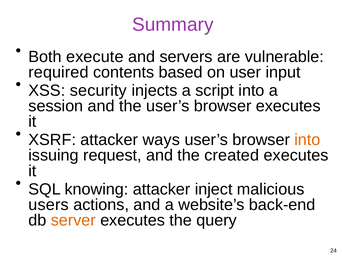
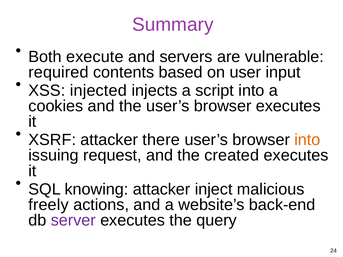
security: security -> injected
session: session -> cookies
ways: ways -> there
users: users -> freely
server colour: orange -> purple
